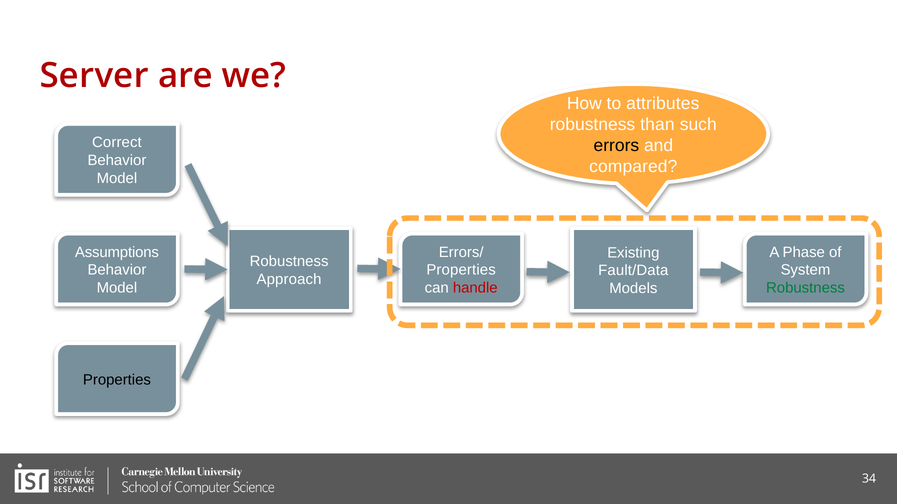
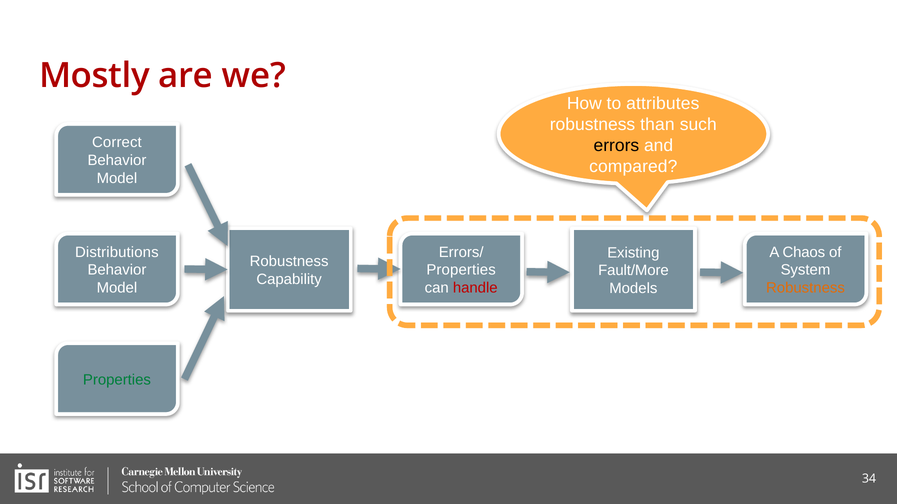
Server: Server -> Mostly
Assumptions: Assumptions -> Distributions
Phase: Phase -> Chaos
Fault/Data: Fault/Data -> Fault/More
Approach: Approach -> Capability
Robustness at (805, 288) colour: green -> orange
Properties at (117, 380) colour: black -> green
